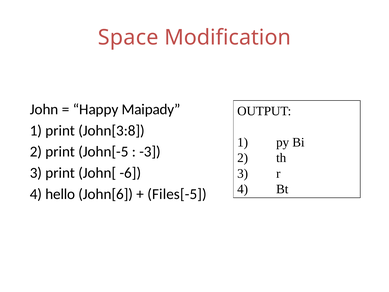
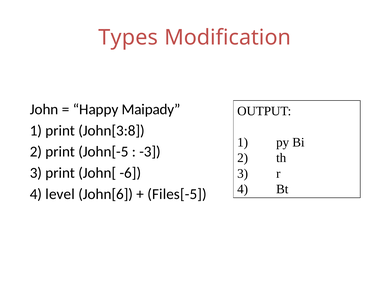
Space: Space -> Types
hello: hello -> level
